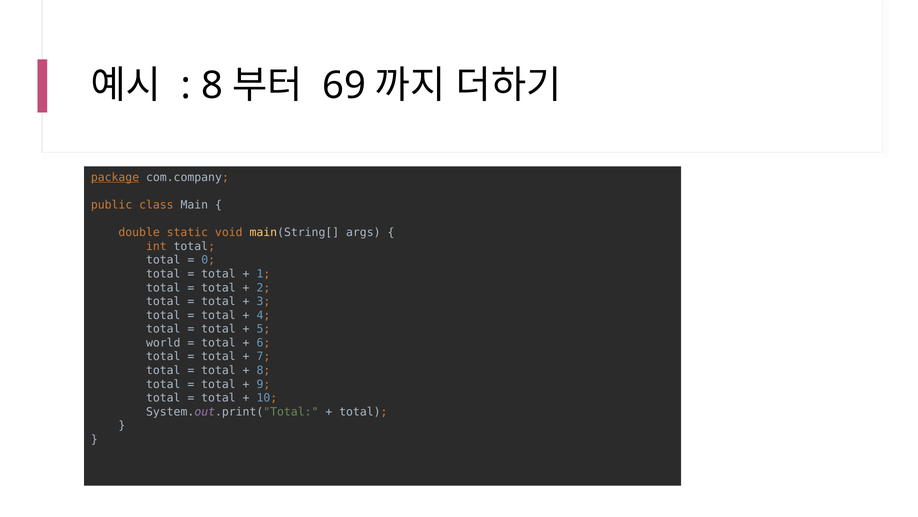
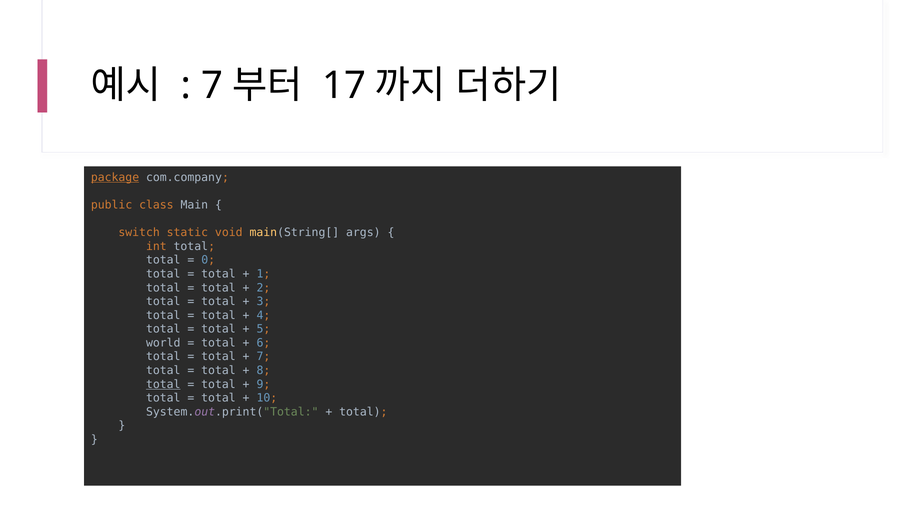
8 at (212, 85): 8 -> 7
69: 69 -> 17
double: double -> switch
total at (163, 384) underline: none -> present
